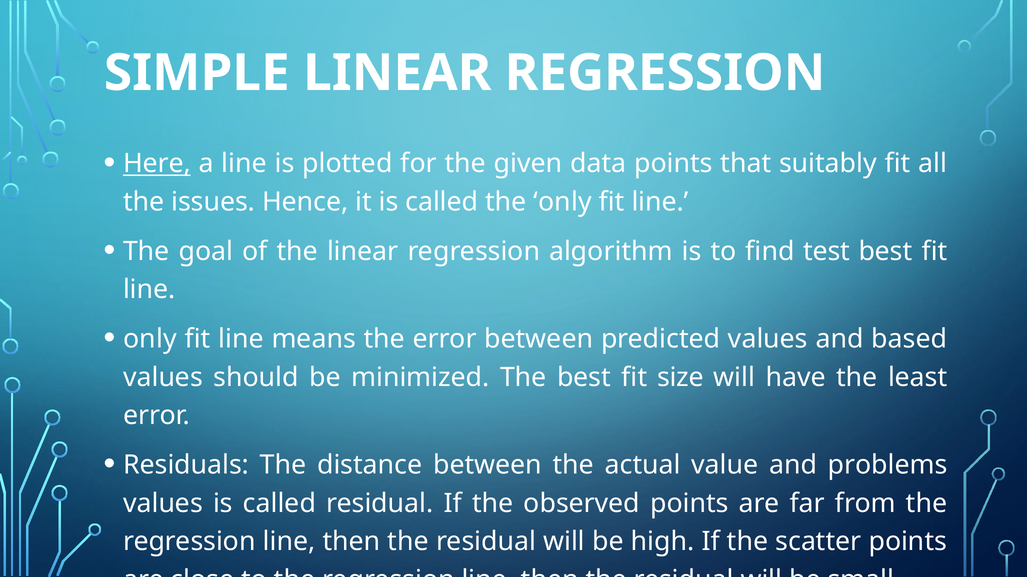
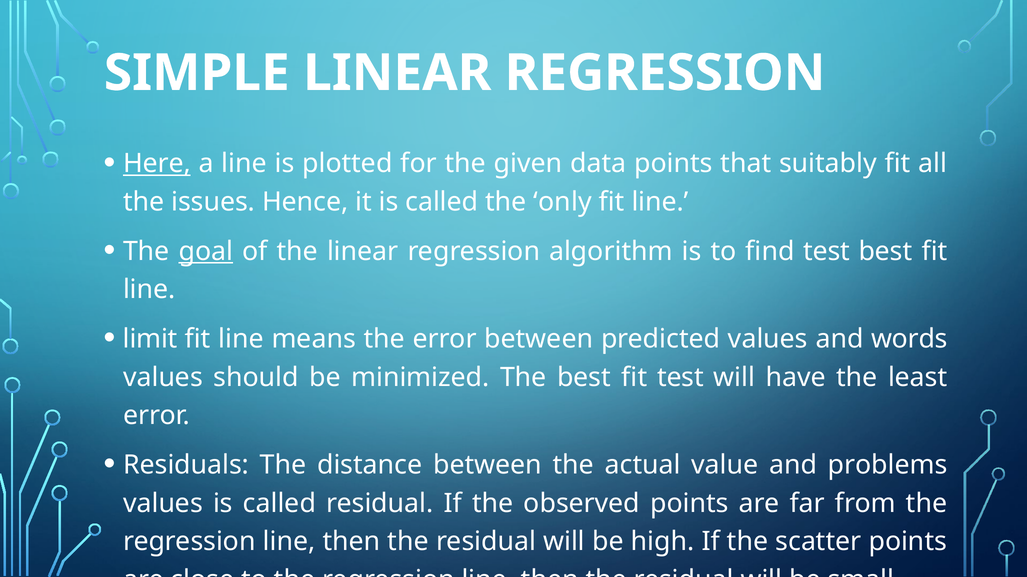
goal underline: none -> present
only at (150, 339): only -> limit
based: based -> words
fit size: size -> test
